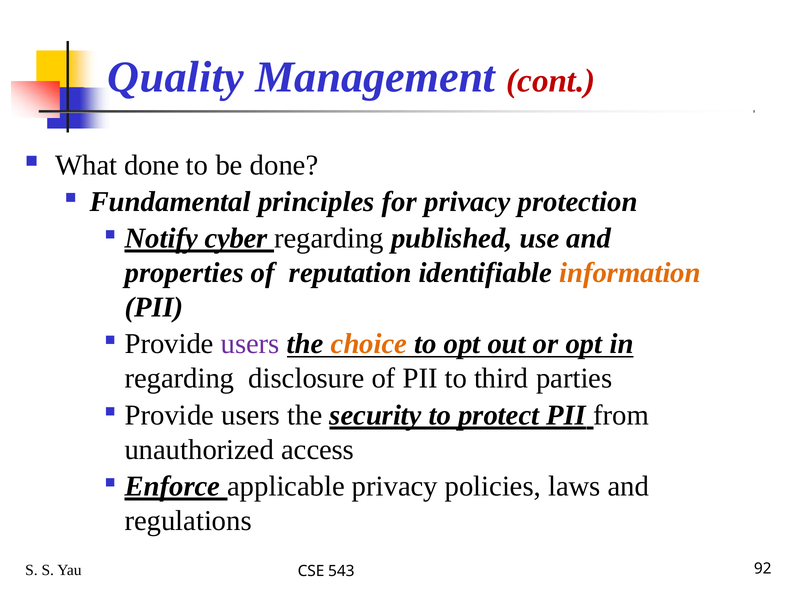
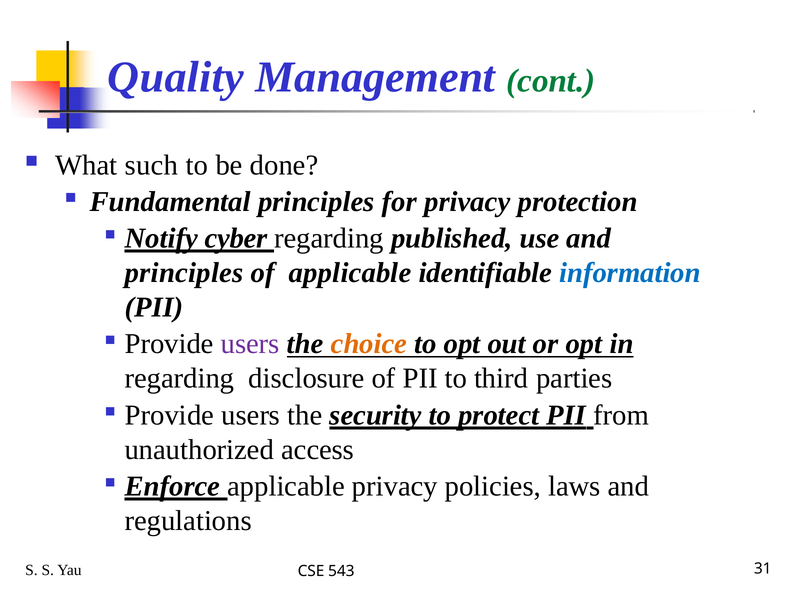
cont colour: red -> green
What done: done -> such
properties at (184, 273): properties -> principles
of reputation: reputation -> applicable
information colour: orange -> blue
92: 92 -> 31
